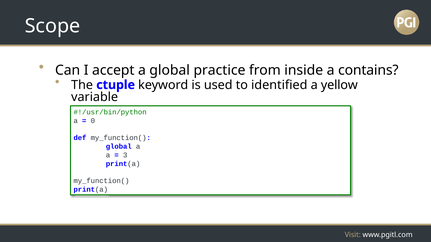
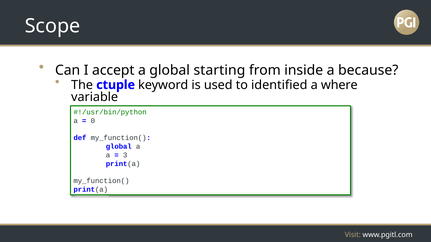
practice: practice -> starting
contains: contains -> because
yellow: yellow -> where
